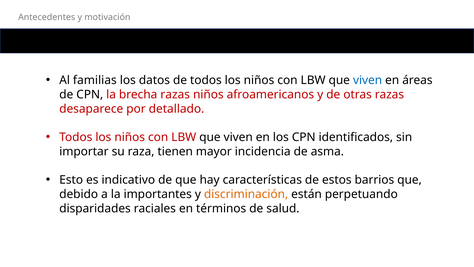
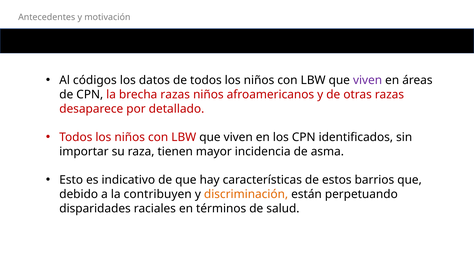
familias: familias -> códigos
viven at (368, 80) colour: blue -> purple
importantes: importantes -> contribuyen
